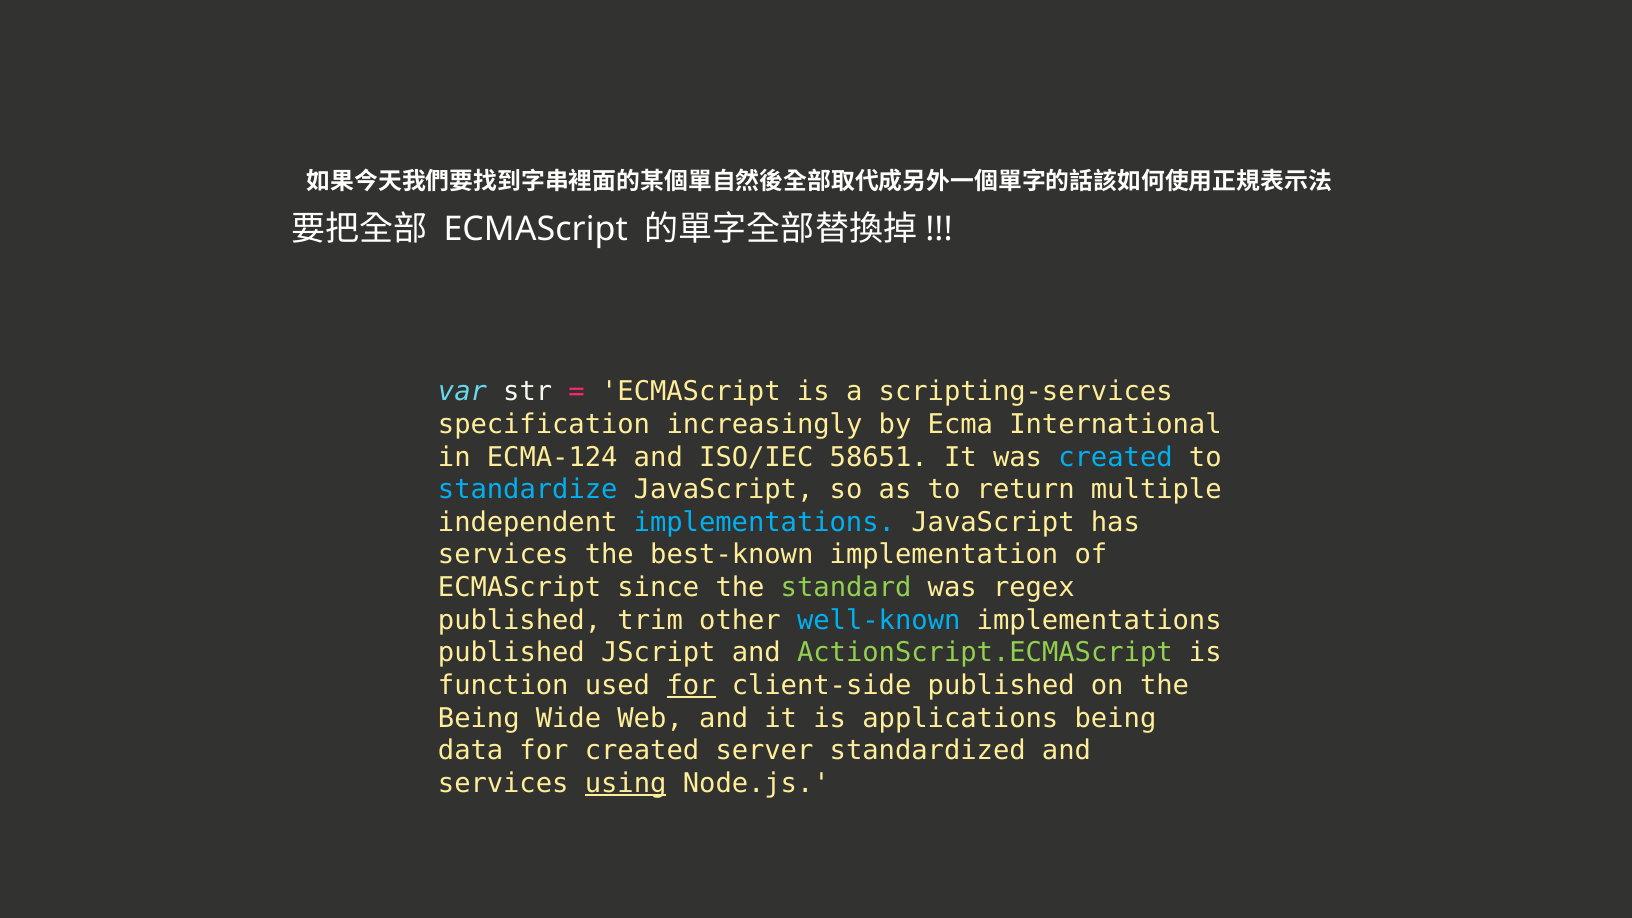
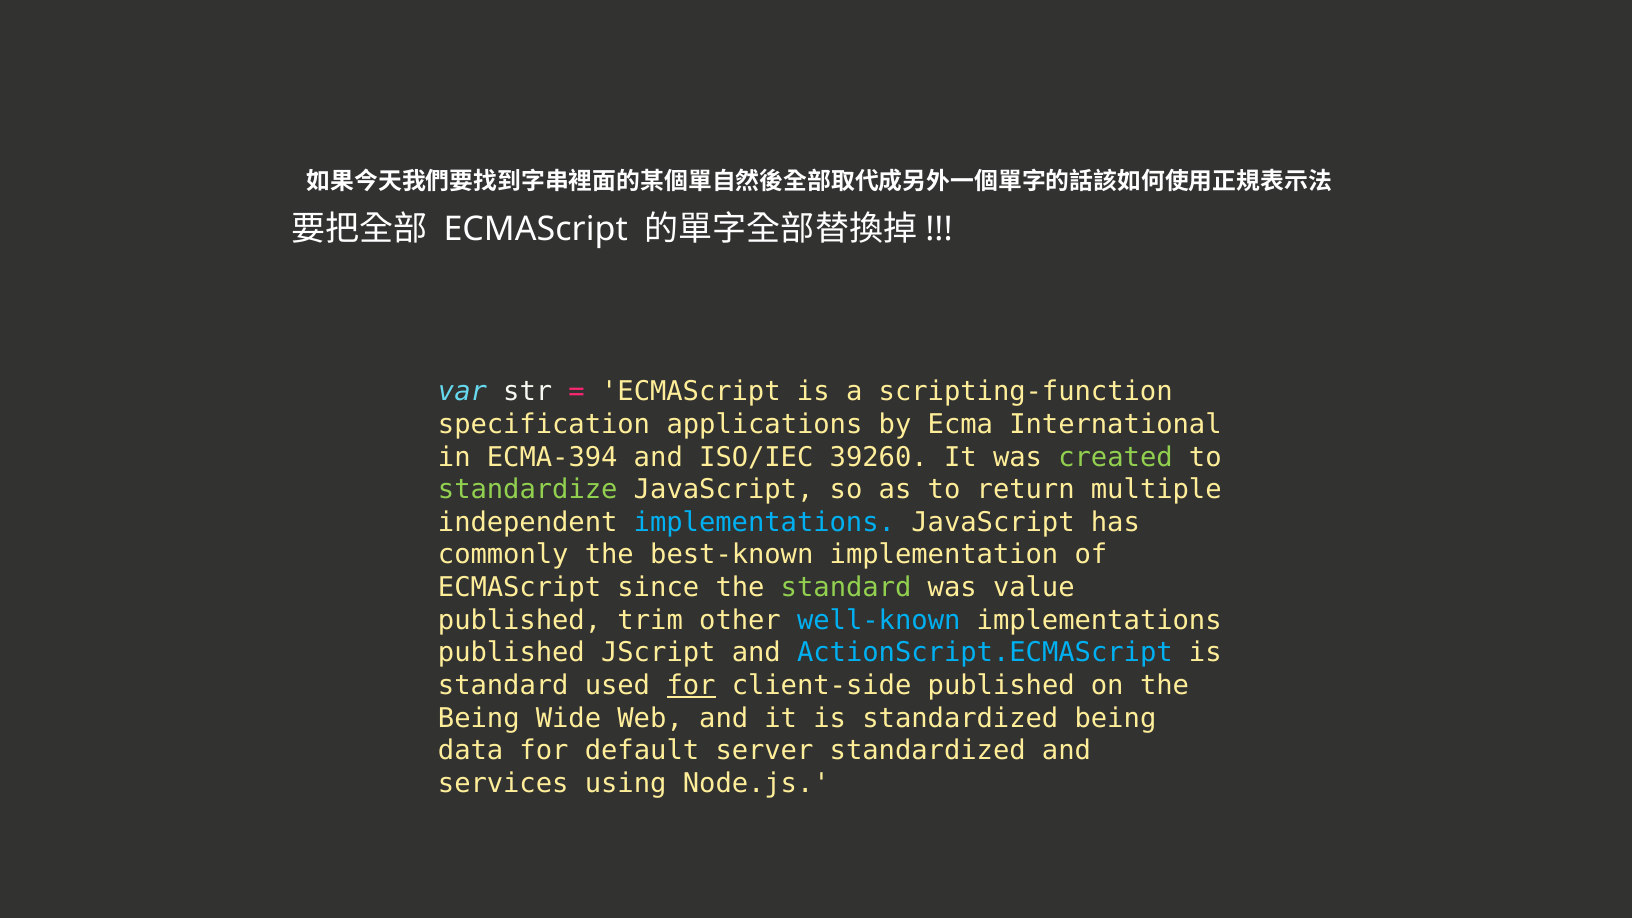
scripting-services: scripting-services -> scripting-function
increasingly: increasingly -> applications
ECMA-124: ECMA-124 -> ECMA-394
58651: 58651 -> 39260
created at (1116, 457) colour: light blue -> light green
standardize colour: light blue -> light green
services at (503, 555): services -> commonly
regex: regex -> value
ActionScript.ECMAScript colour: light green -> light blue
function at (503, 685): function -> standard
is applications: applications -> standardized
for created: created -> default
using underline: present -> none
